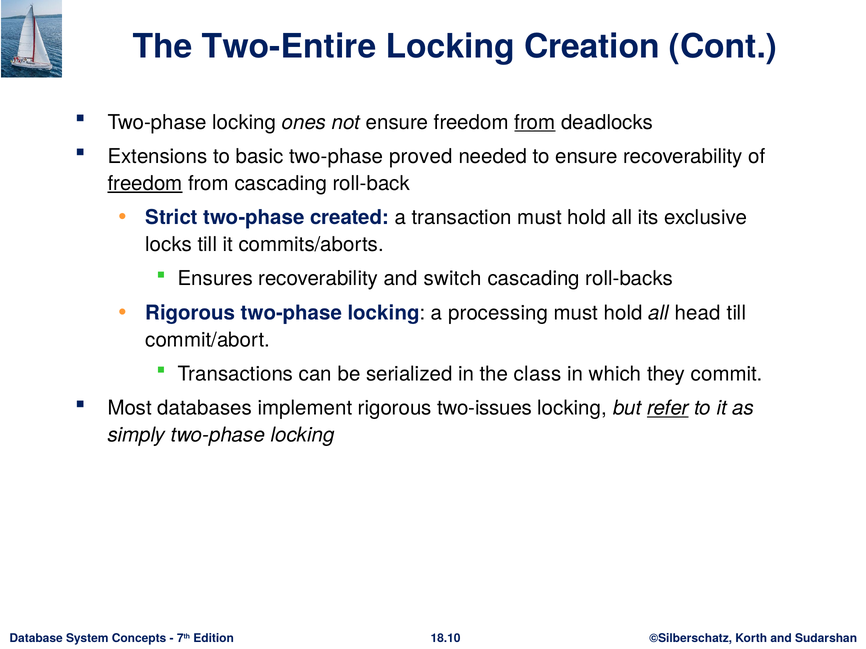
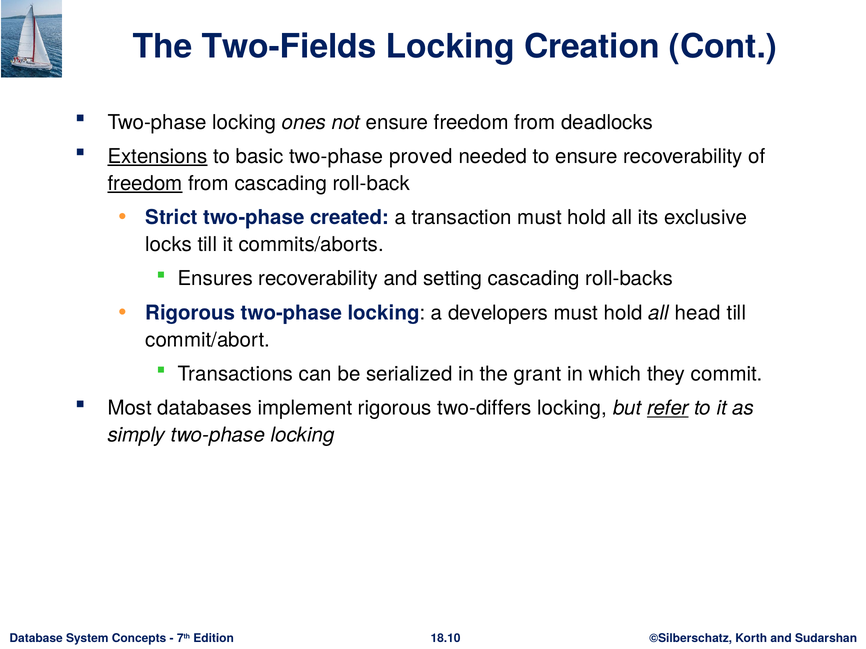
Two-Entire: Two-Entire -> Two-Fields
from at (535, 122) underline: present -> none
Extensions underline: none -> present
switch: switch -> setting
processing: processing -> developers
class: class -> grant
two-issues: two-issues -> two-differs
